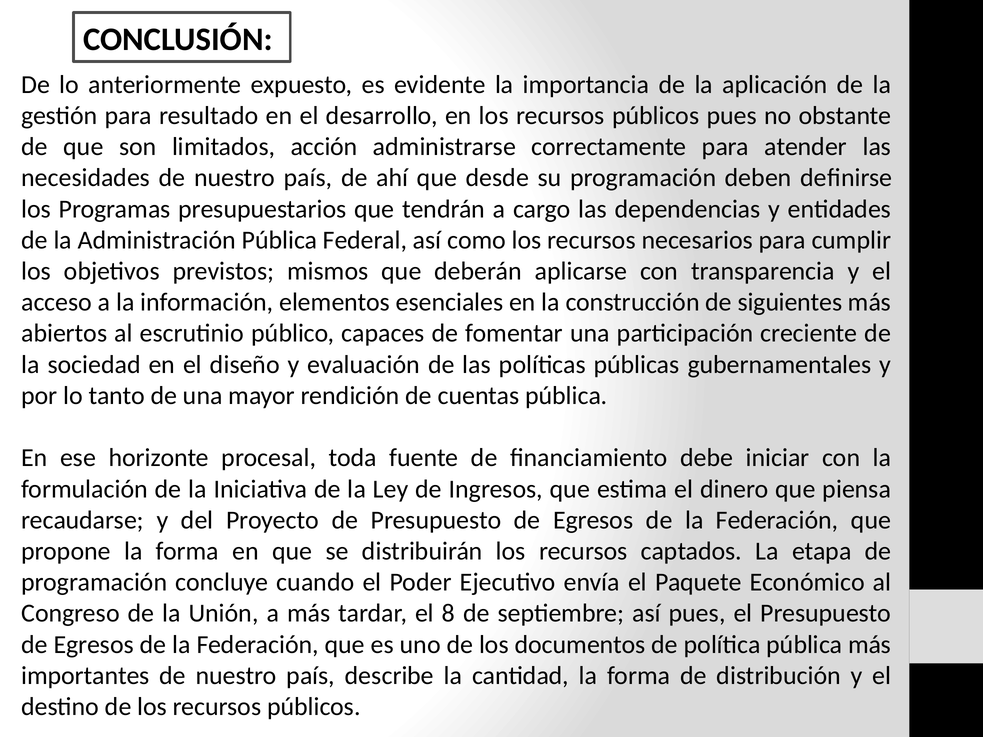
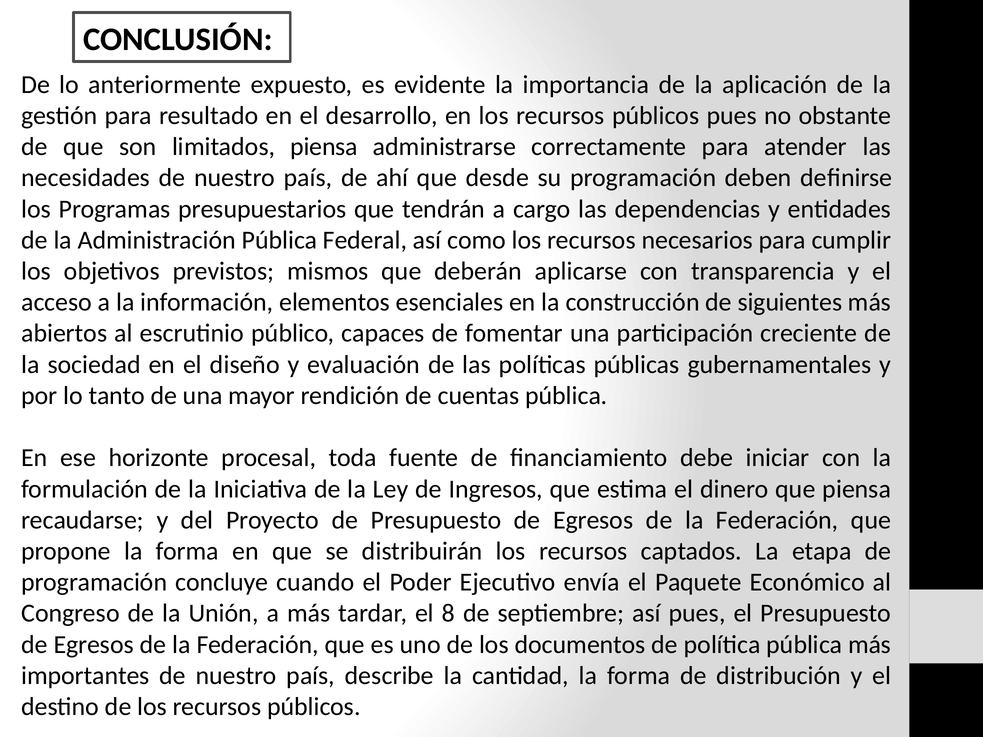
limitados acción: acción -> piensa
